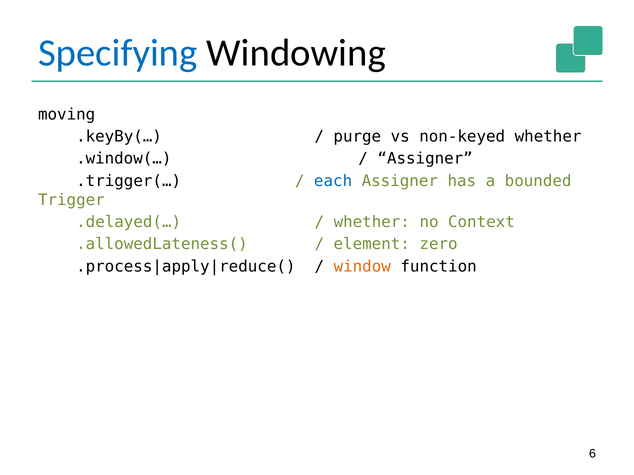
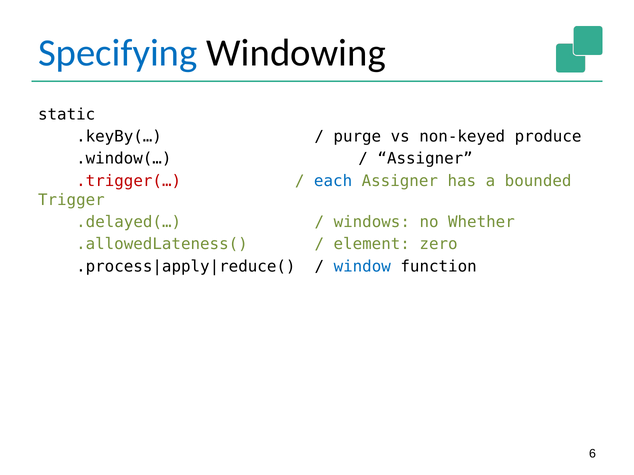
moving: moving -> static
non-keyed whether: whether -> produce
.trigger(… colour: black -> red
whether at (372, 222): whether -> windows
Context: Context -> Whether
window colour: orange -> blue
